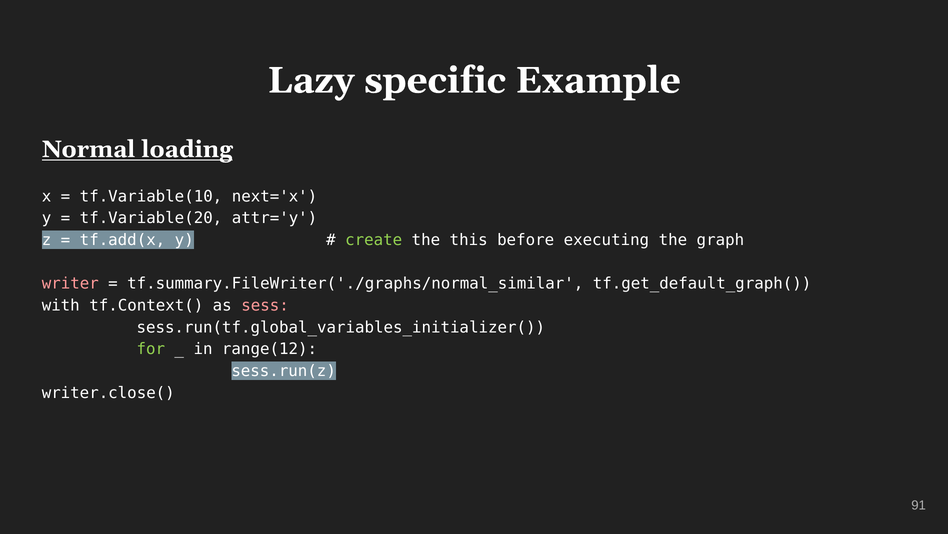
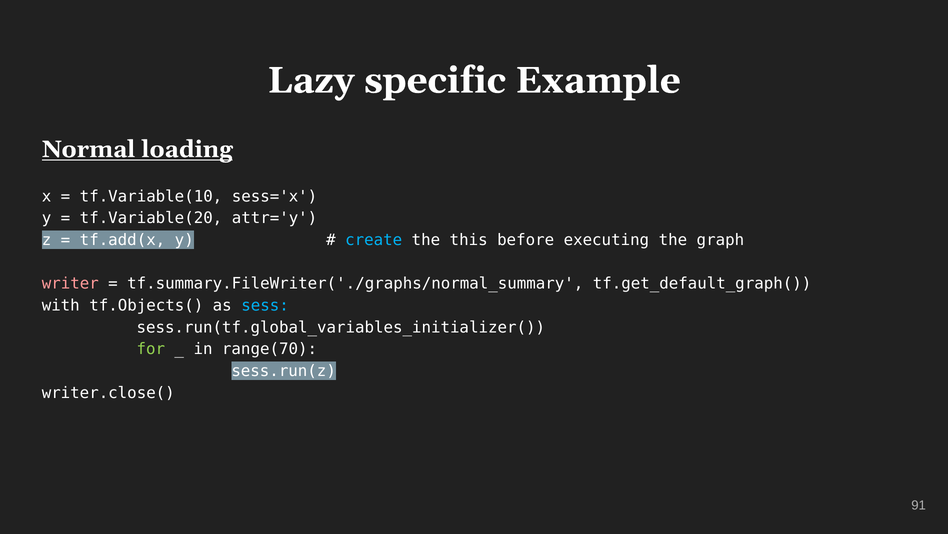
next='x: next='x -> sess='x
create colour: light green -> light blue
tf.summary.FileWriter('./graphs/normal_similar: tf.summary.FileWriter('./graphs/normal_similar -> tf.summary.FileWriter('./graphs/normal_summary
tf.Context(: tf.Context( -> tf.Objects(
sess colour: pink -> light blue
range(12: range(12 -> range(70
